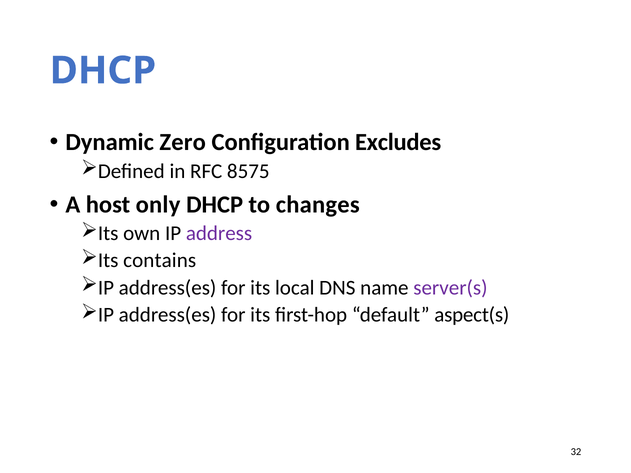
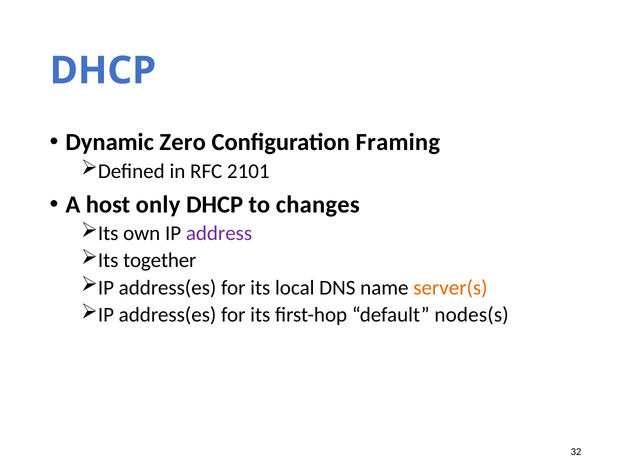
Excludes: Excludes -> Framing
8575: 8575 -> 2101
contains: contains -> together
server(s colour: purple -> orange
aspect(s: aspect(s -> nodes(s
